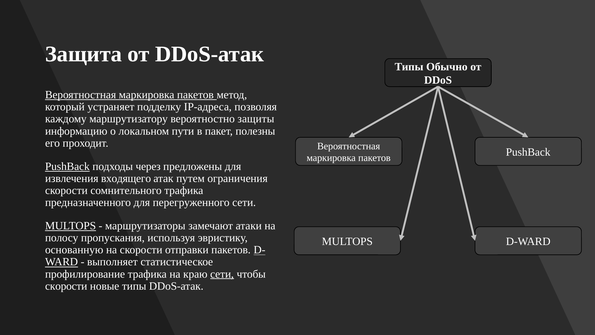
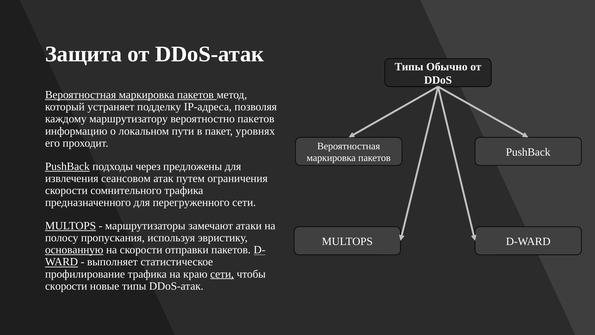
вероятностно защиты: защиты -> пакетов
полезны: полезны -> уровнях
входящего: входящего -> сеансовом
основанную underline: none -> present
